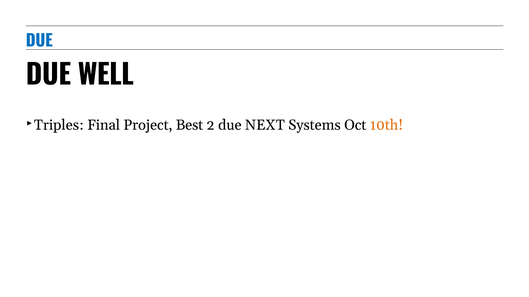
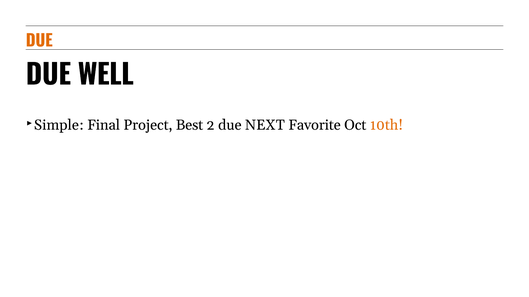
DUE at (39, 41) colour: blue -> orange
Triples: Triples -> Simple
Systems: Systems -> Favorite
